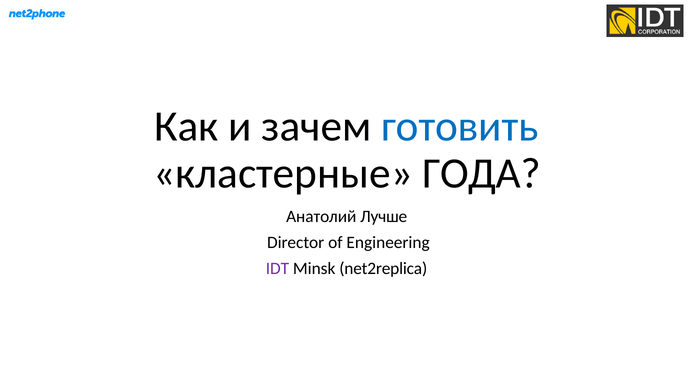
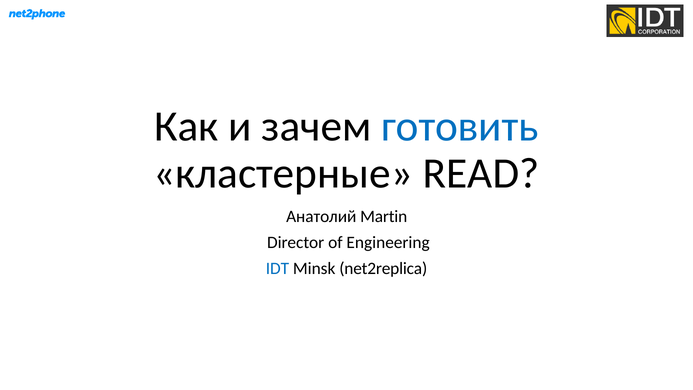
ГОДА: ГОДА -> READ
Лучше: Лучше -> Martin
IDT colour: purple -> blue
